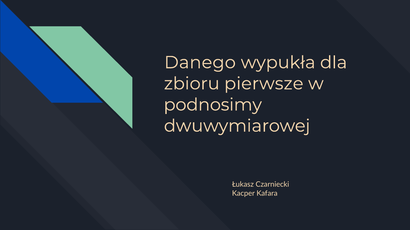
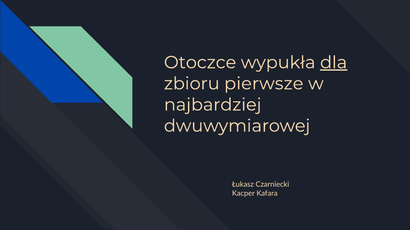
Danego: Danego -> Otoczce
dla underline: none -> present
podnosimy: podnosimy -> najbardziej
